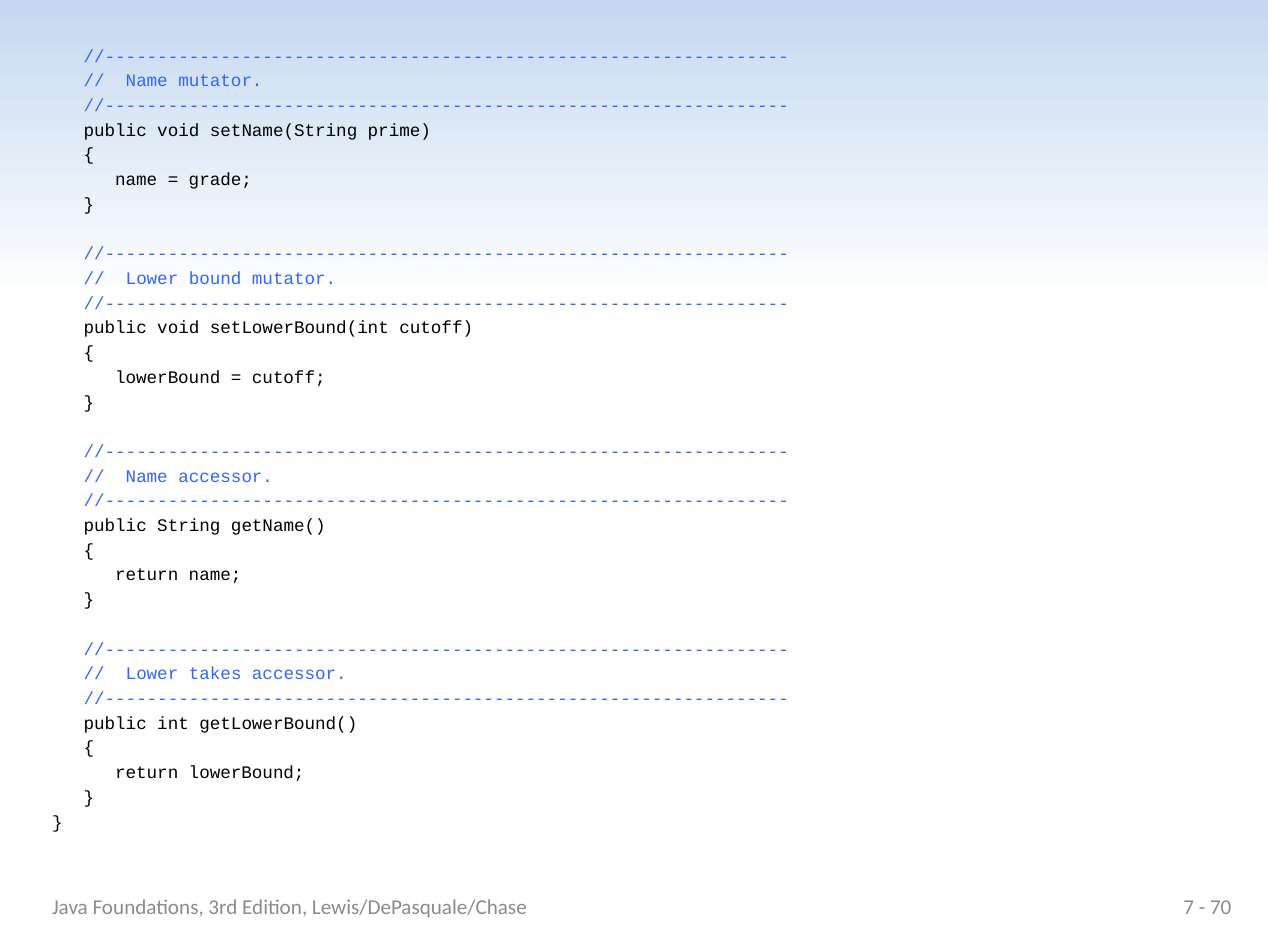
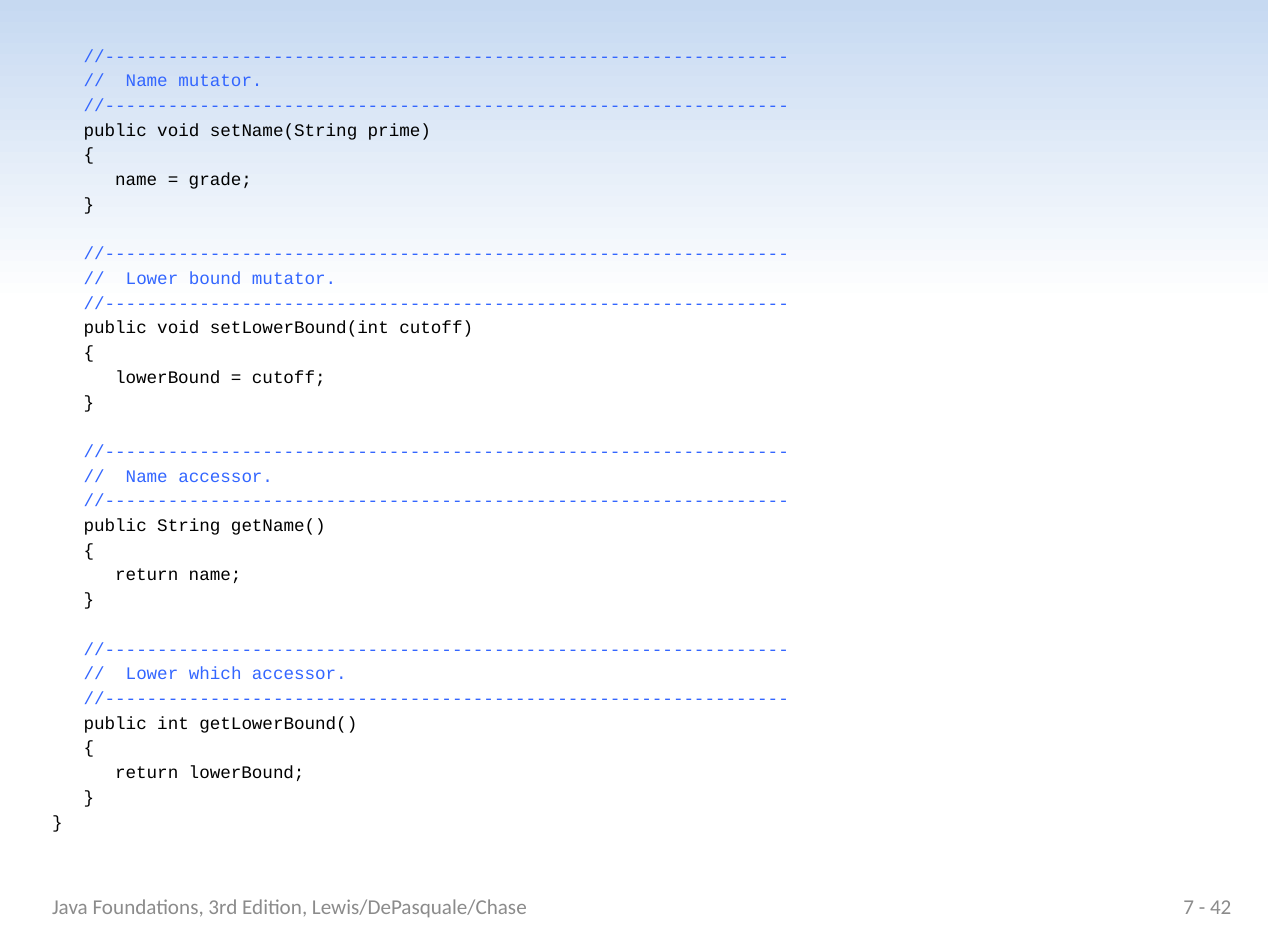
takes: takes -> which
70: 70 -> 42
